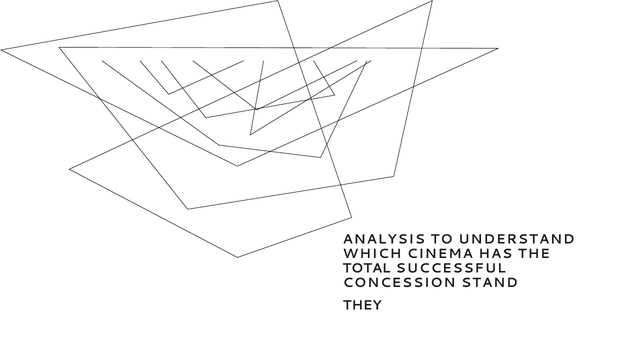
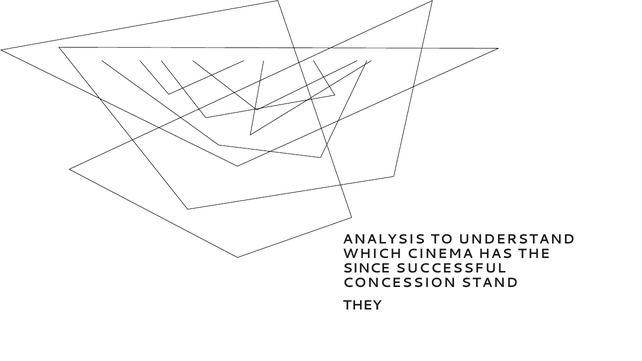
TOTAL: TOTAL -> SINCE
